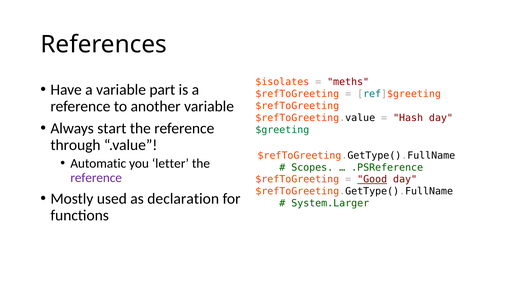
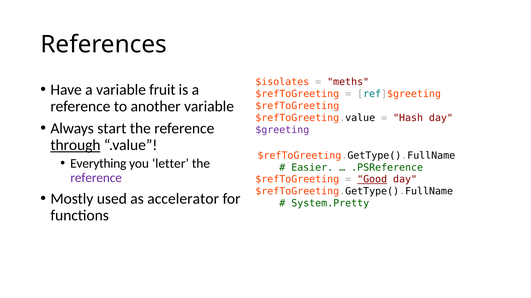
part: part -> fruit
$greeting colour: green -> purple
through underline: none -> present
Automatic: Automatic -> Everything
Scopes: Scopes -> Easier
declaration: declaration -> accelerator
System.Larger: System.Larger -> System.Pretty
